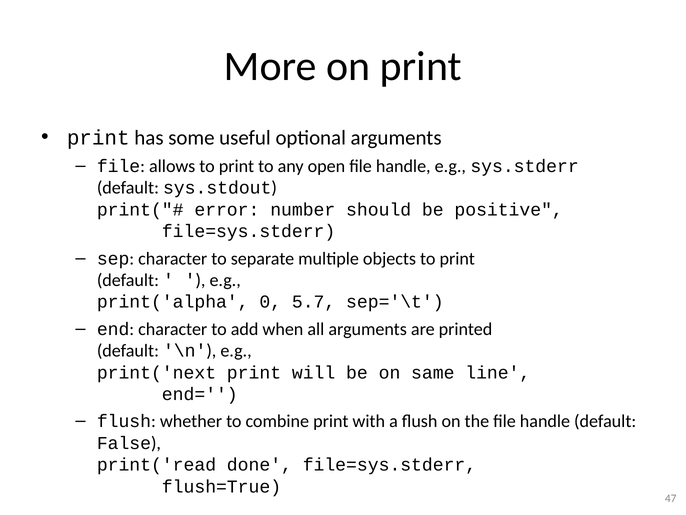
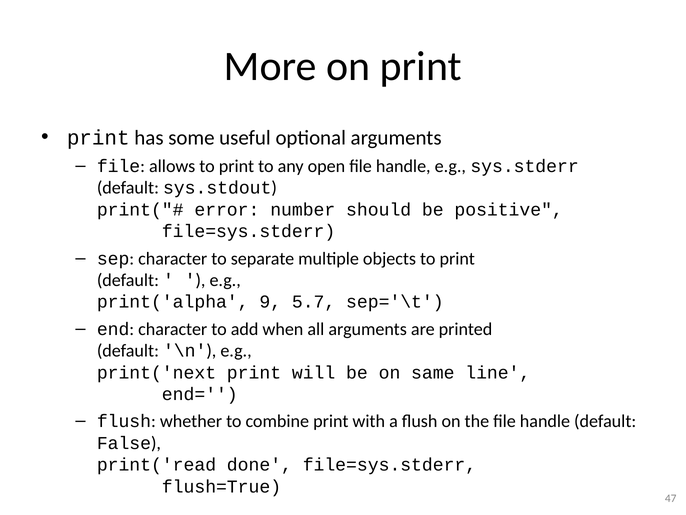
0: 0 -> 9
